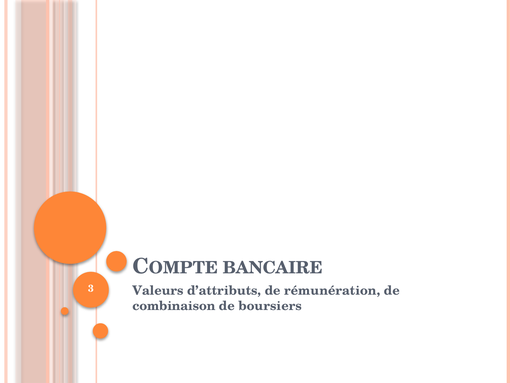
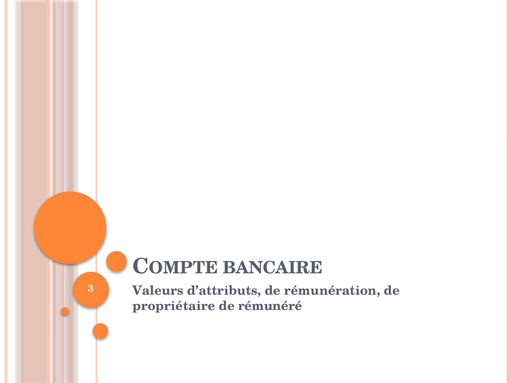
combinaison: combinaison -> propriétaire
boursiers: boursiers -> rémunéré
